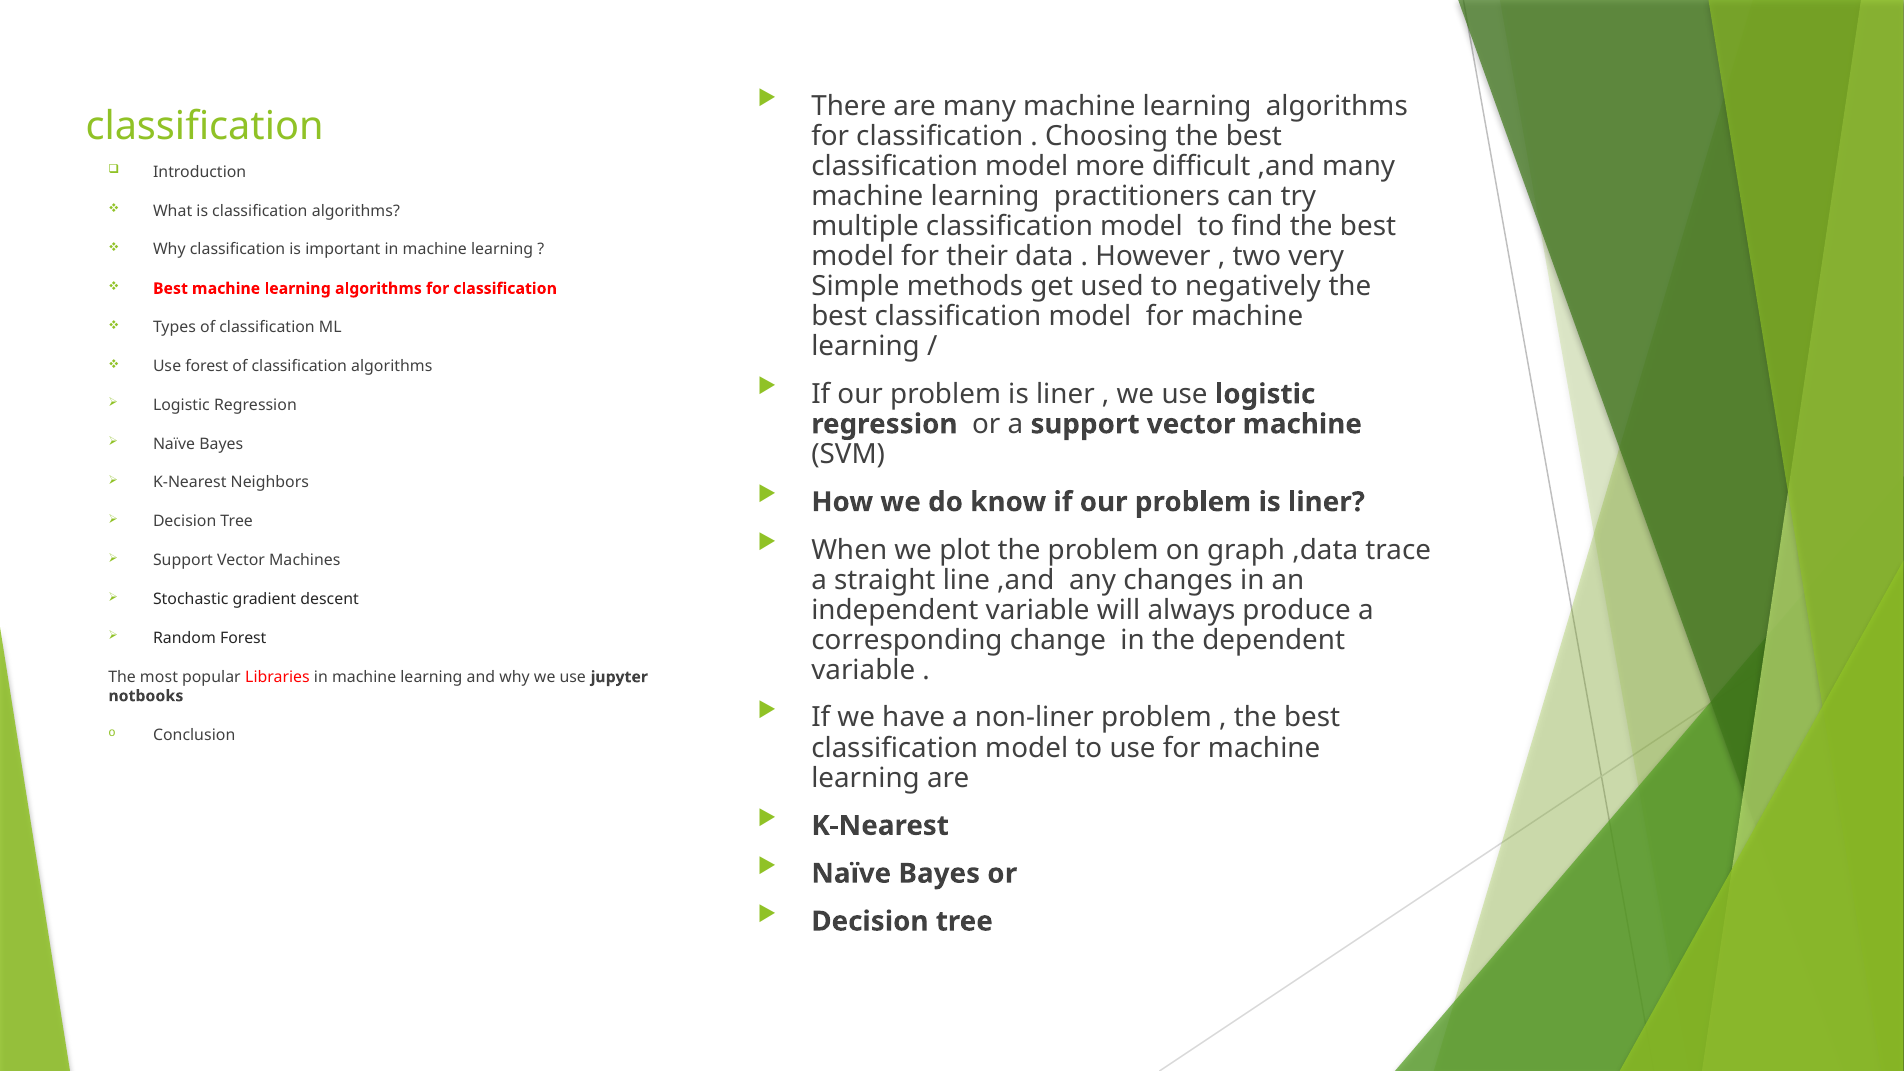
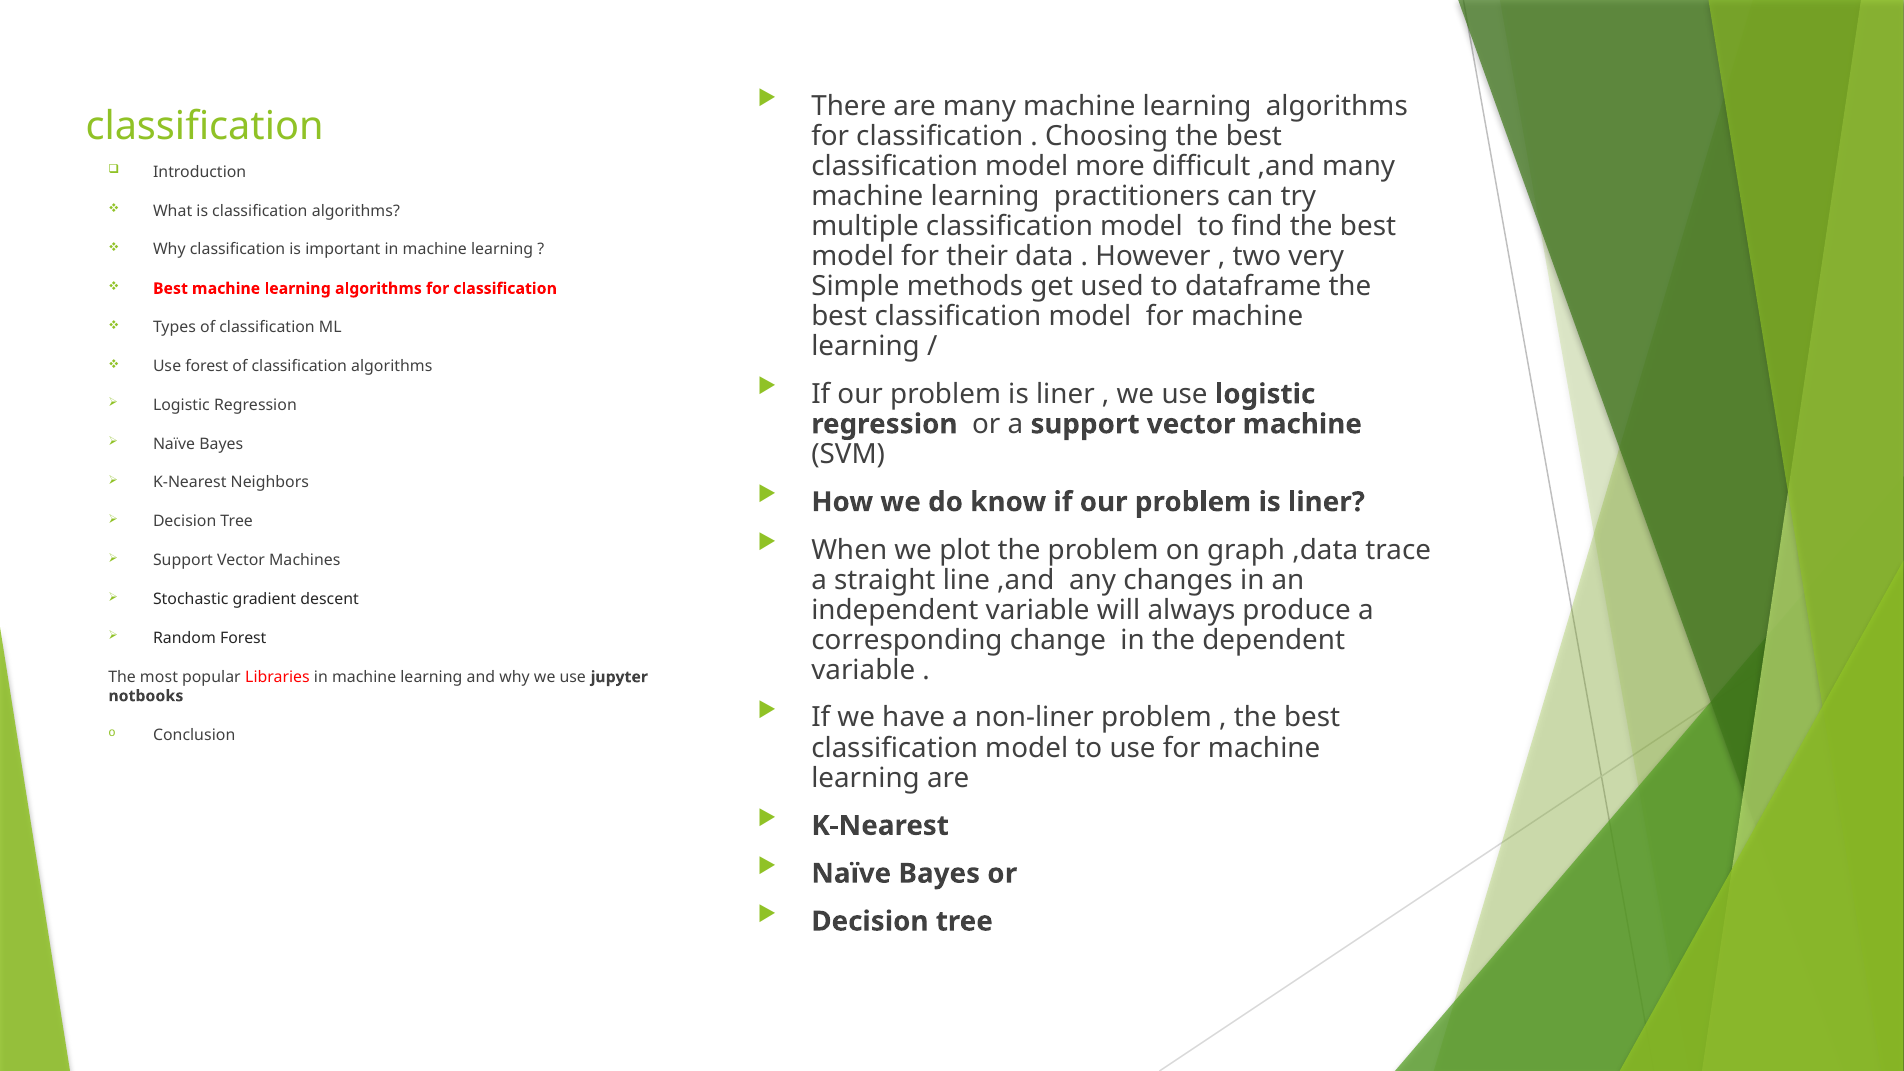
negatively: negatively -> dataframe
